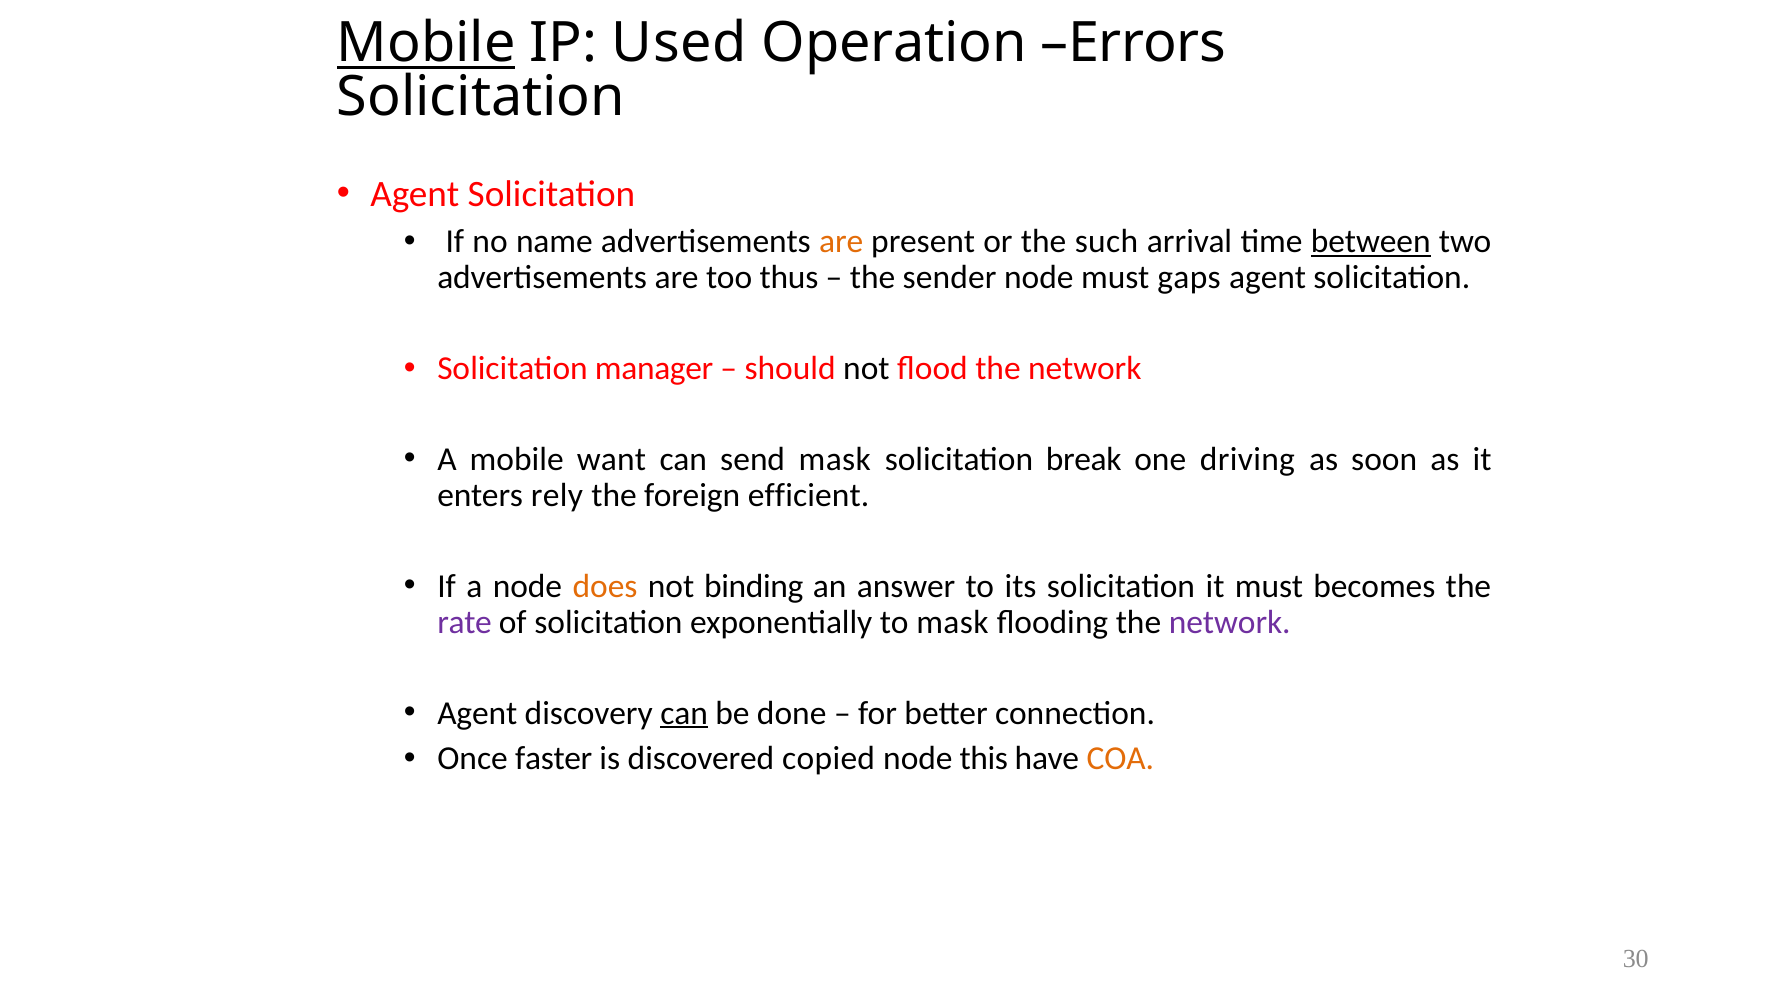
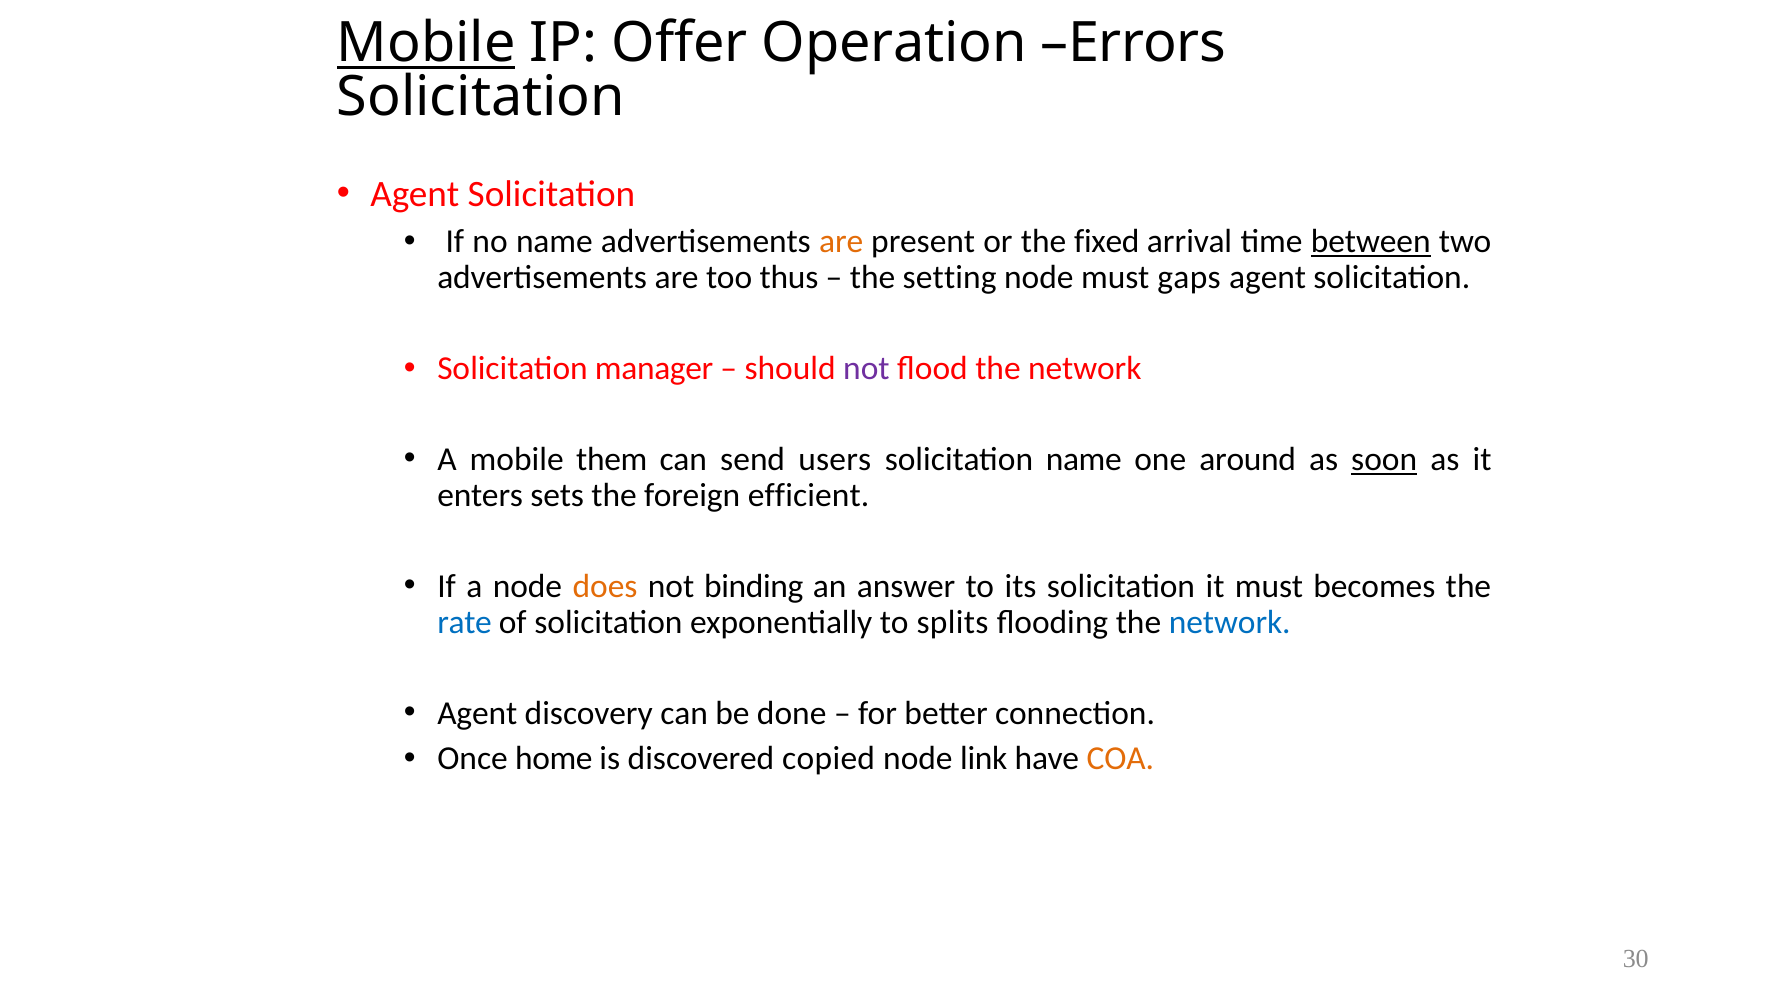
Used: Used -> Offer
such: such -> fixed
sender: sender -> setting
not at (866, 368) colour: black -> purple
want: want -> them
send mask: mask -> users
solicitation break: break -> name
driving: driving -> around
soon underline: none -> present
rely: rely -> sets
rate colour: purple -> blue
to mask: mask -> splits
network at (1230, 622) colour: purple -> blue
can at (684, 713) underline: present -> none
faster: faster -> home
this: this -> link
